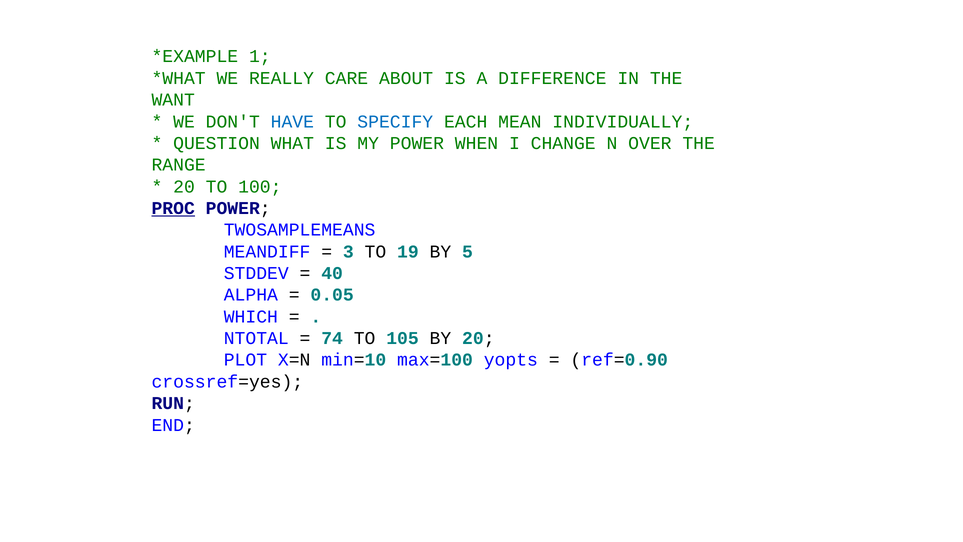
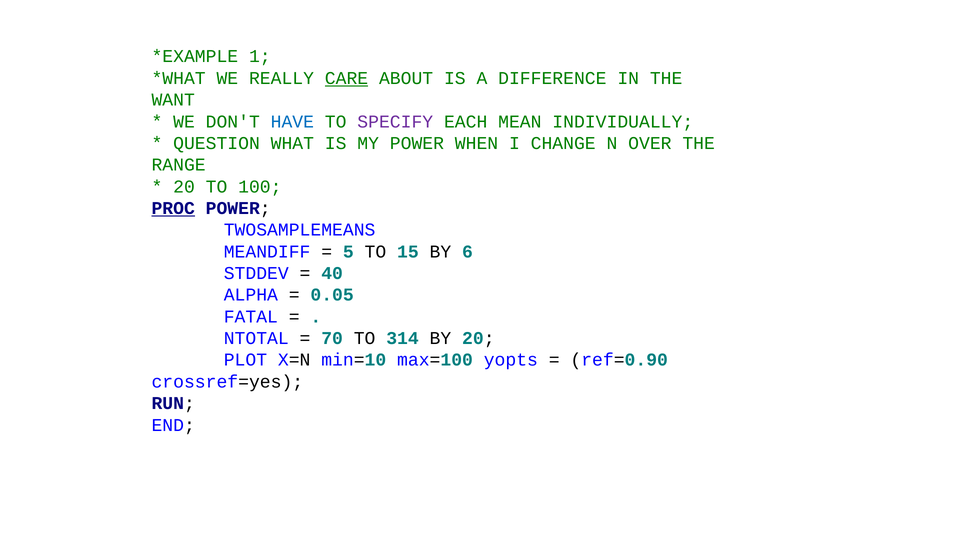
CARE underline: none -> present
SPECIFY colour: blue -> purple
3: 3 -> 5
19: 19 -> 15
5: 5 -> 6
WHICH: WHICH -> FATAL
74: 74 -> 70
105: 105 -> 314
